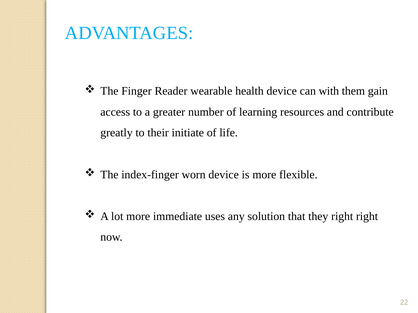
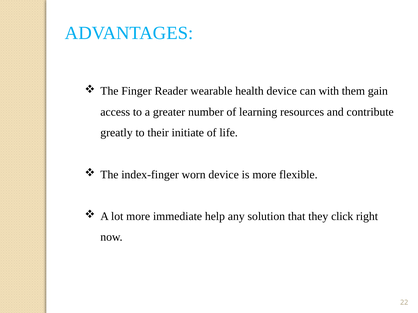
uses: uses -> help
they right: right -> click
